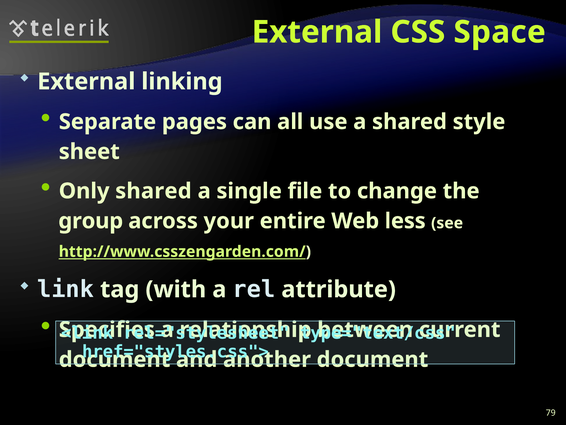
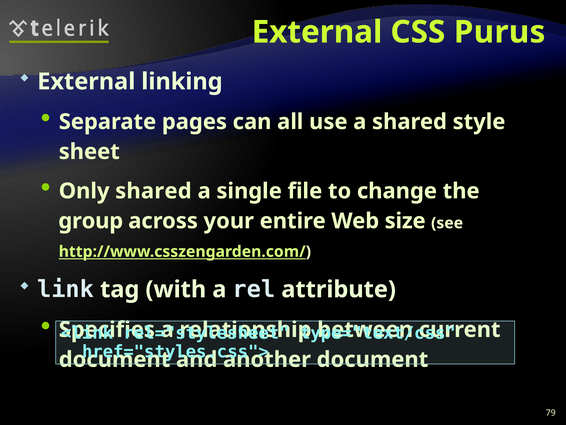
Space: Space -> Purus
less: less -> size
